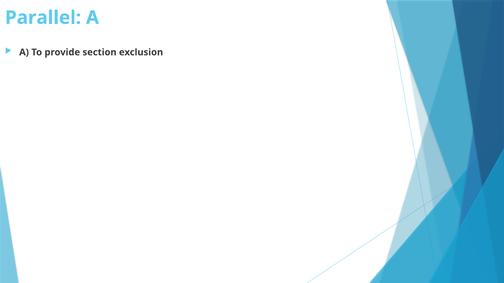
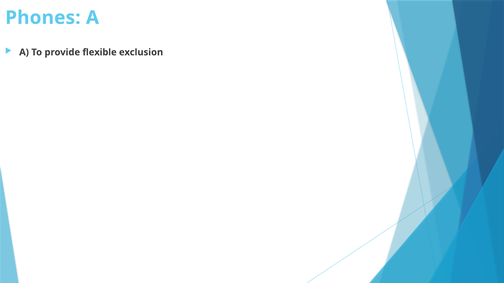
Parallel: Parallel -> Phones
section: section -> flexible
